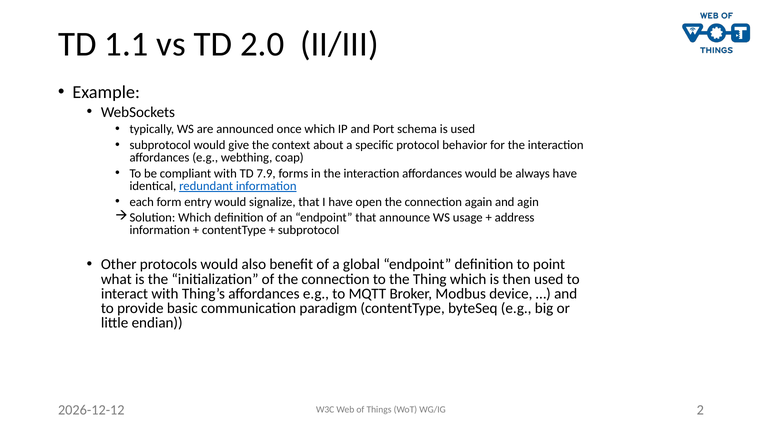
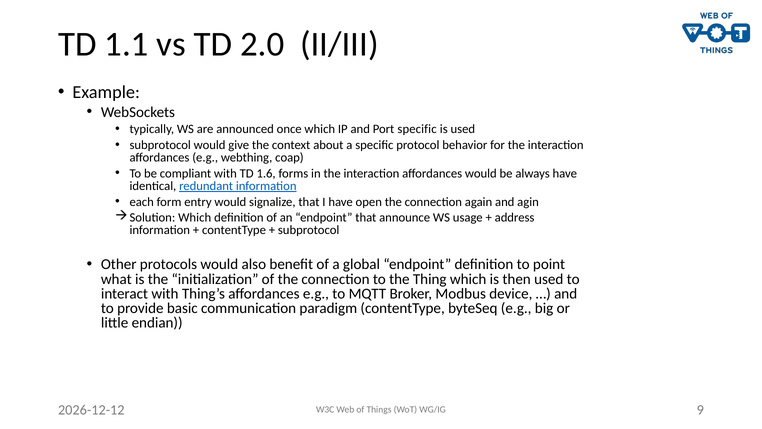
Port schema: schema -> specific
7.9: 7.9 -> 1.6
2: 2 -> 9
